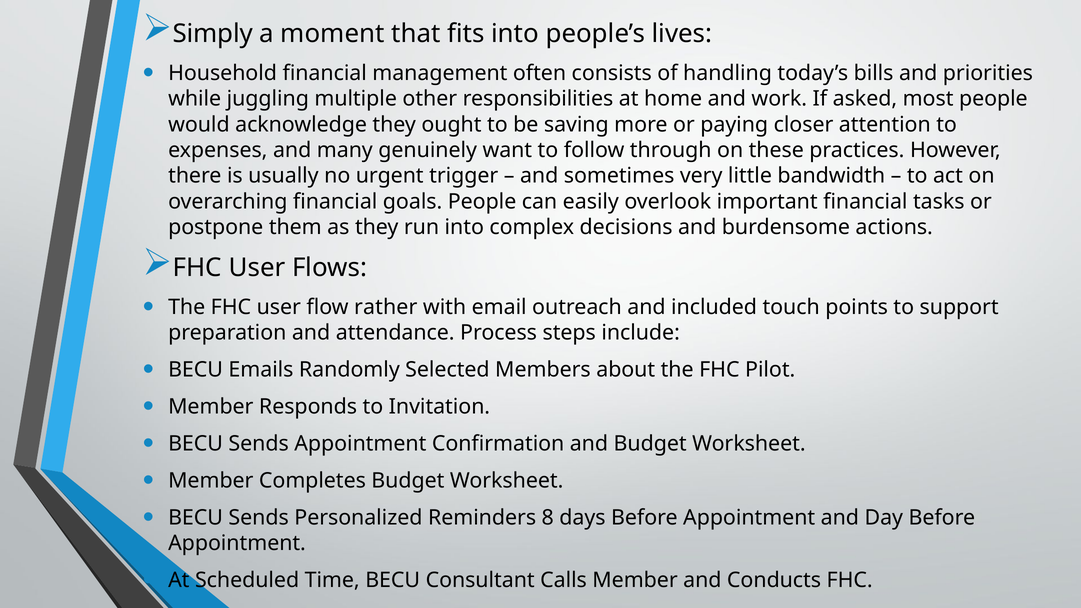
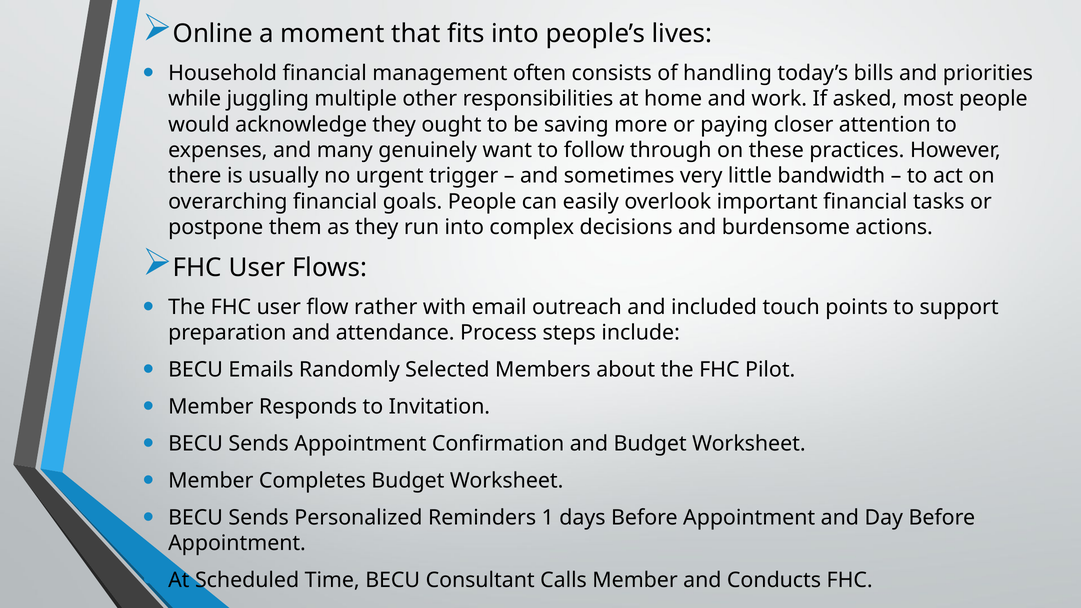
Simply: Simply -> Online
8: 8 -> 1
